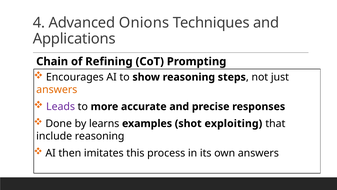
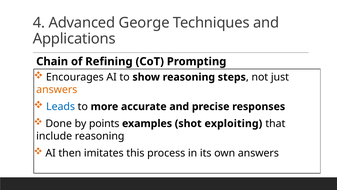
Onions: Onions -> George
Leads colour: purple -> blue
learns: learns -> points
